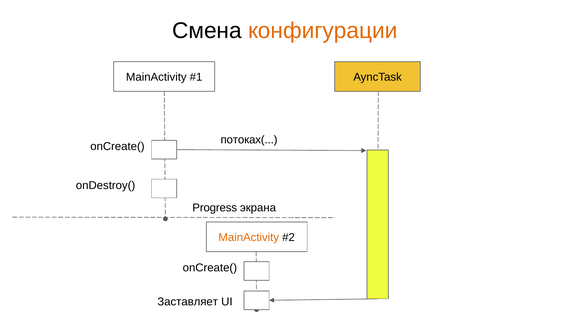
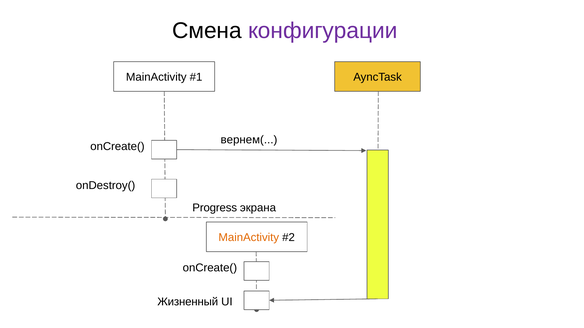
конфигурации colour: orange -> purple
потоках(: потоках( -> вернем(
Заставляет: Заставляет -> Жизненный
